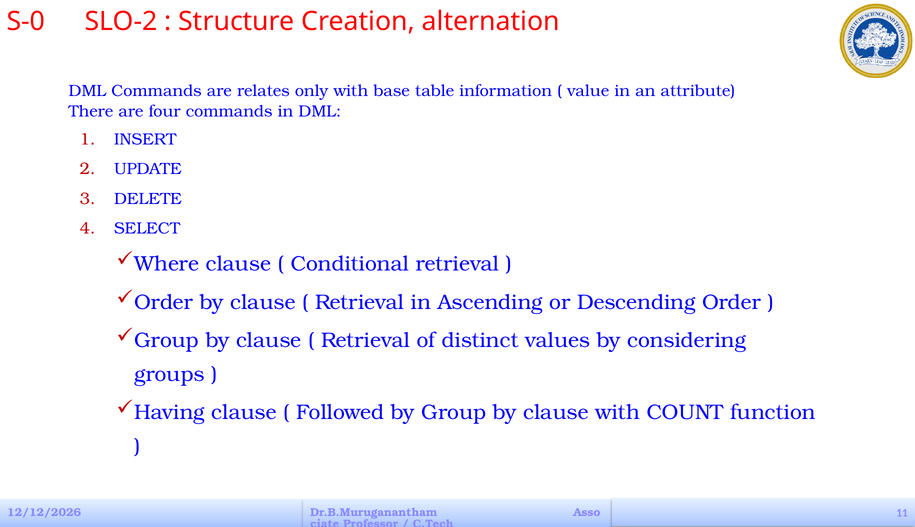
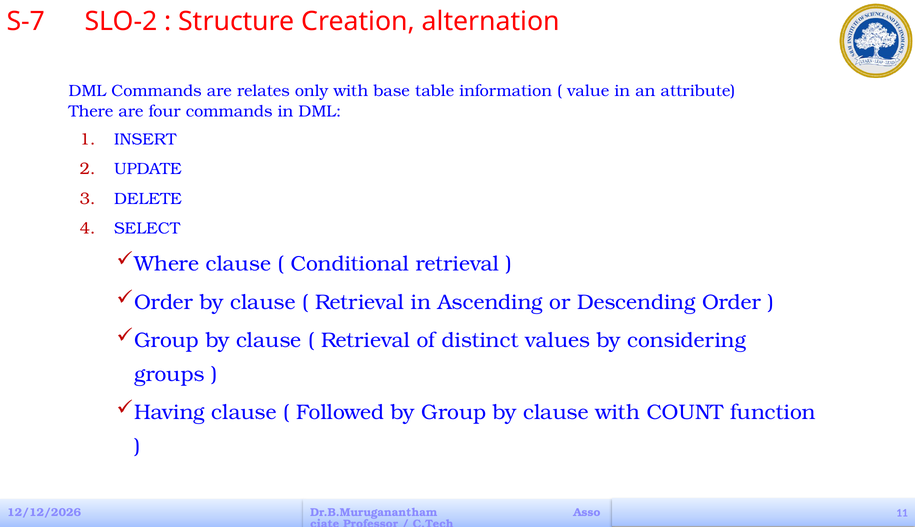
S-0: S-0 -> S-7
